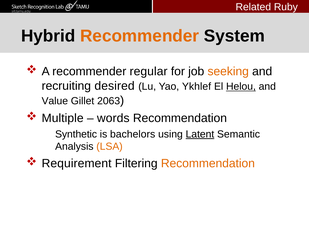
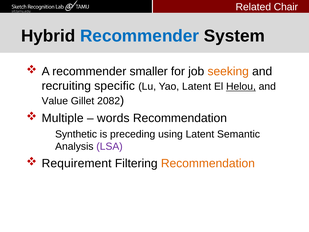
Ruby: Ruby -> Chair
Recommender at (140, 36) colour: orange -> blue
regular: regular -> smaller
desired: desired -> specific
Yao Ykhlef: Ykhlef -> Latent
2063: 2063 -> 2082
bachelors: bachelors -> preceding
Latent at (200, 134) underline: present -> none
LSA colour: orange -> purple
